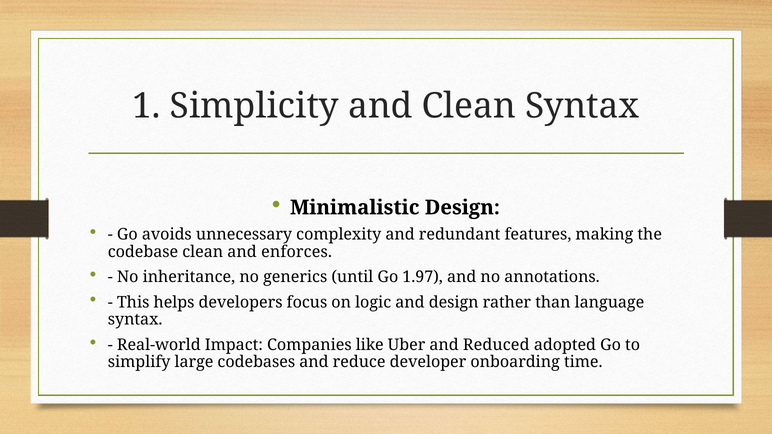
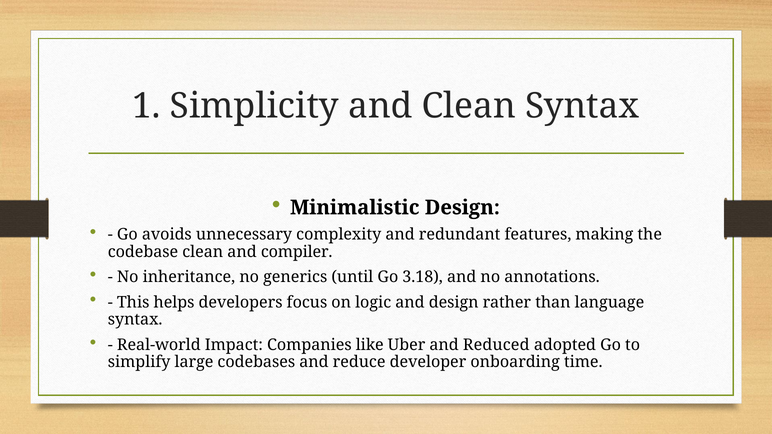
enforces: enforces -> compiler
1.97: 1.97 -> 3.18
